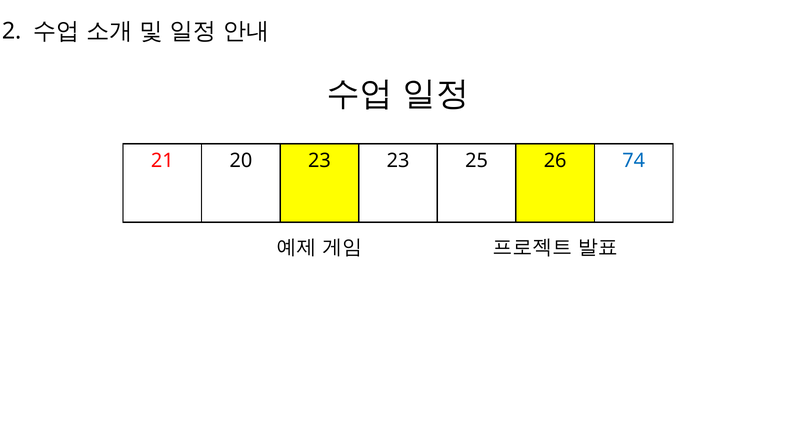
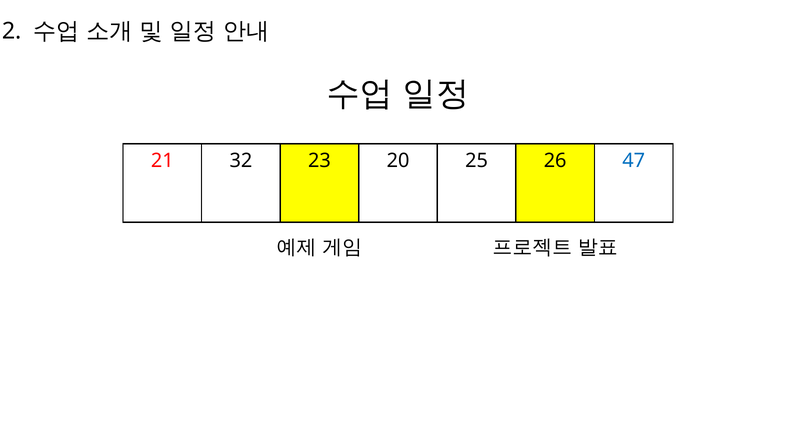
20: 20 -> 32
23 23: 23 -> 20
74: 74 -> 47
